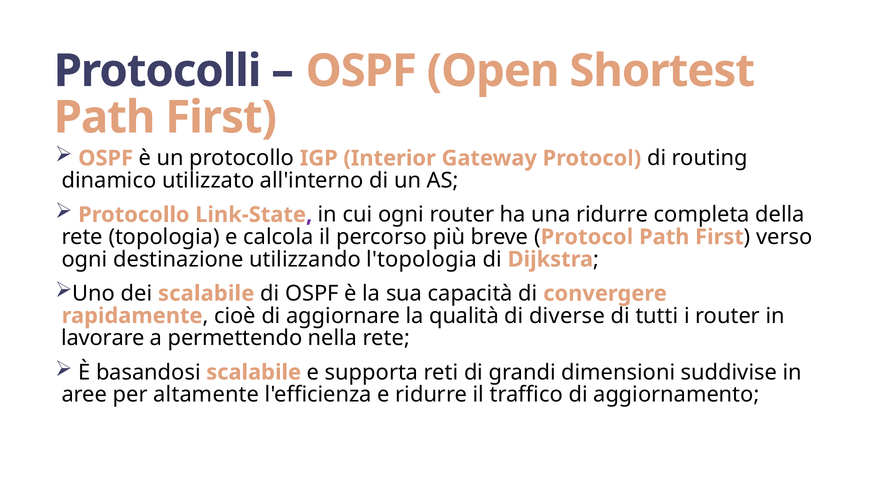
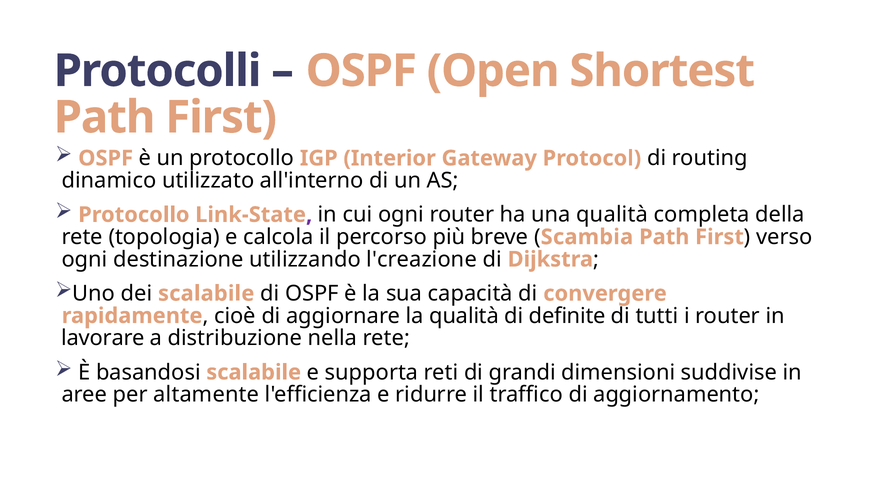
una ridurre: ridurre -> qualità
Protocol at (587, 237): Protocol -> Scambia
l'topologia: l'topologia -> l'creazione
diverse: diverse -> definite
permettendo: permettendo -> distribuzione
